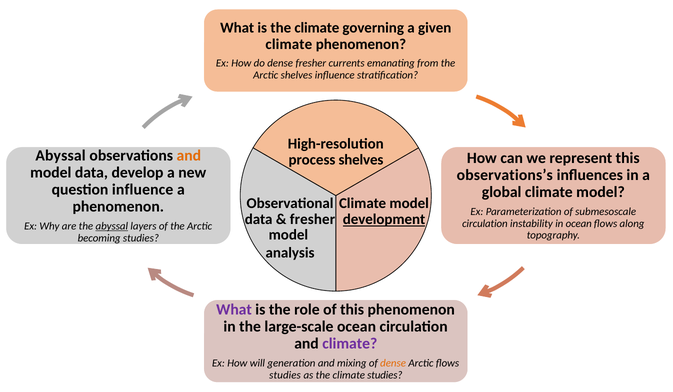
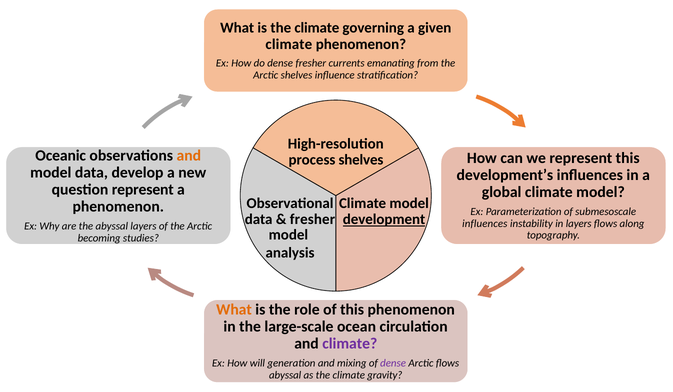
Abyssal at (61, 156): Abyssal -> Oceanic
observations’s: observations’s -> development’s
question influence: influence -> represent
circulation at (485, 224): circulation -> influences
in ocean: ocean -> layers
abyssal at (112, 226) underline: present -> none
What at (234, 310) colour: purple -> orange
dense at (393, 363) colour: orange -> purple
studies at (285, 375): studies -> abyssal
climate studies: studies -> gravity
